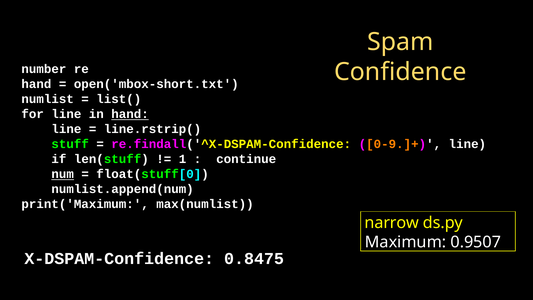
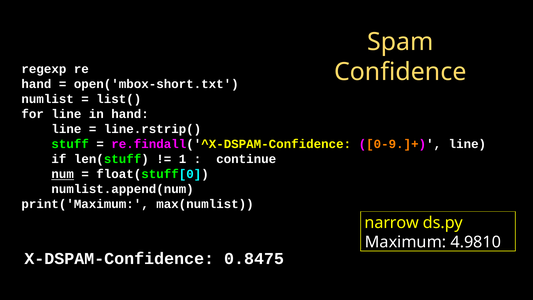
number: number -> regexp
hand at (130, 114) underline: present -> none
0.9507: 0.9507 -> 4.9810
